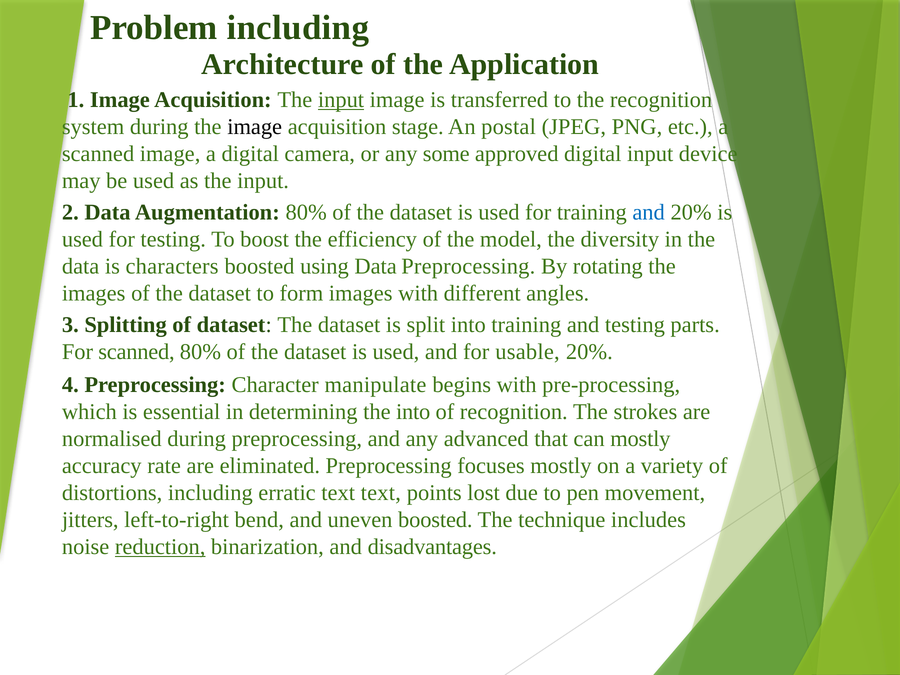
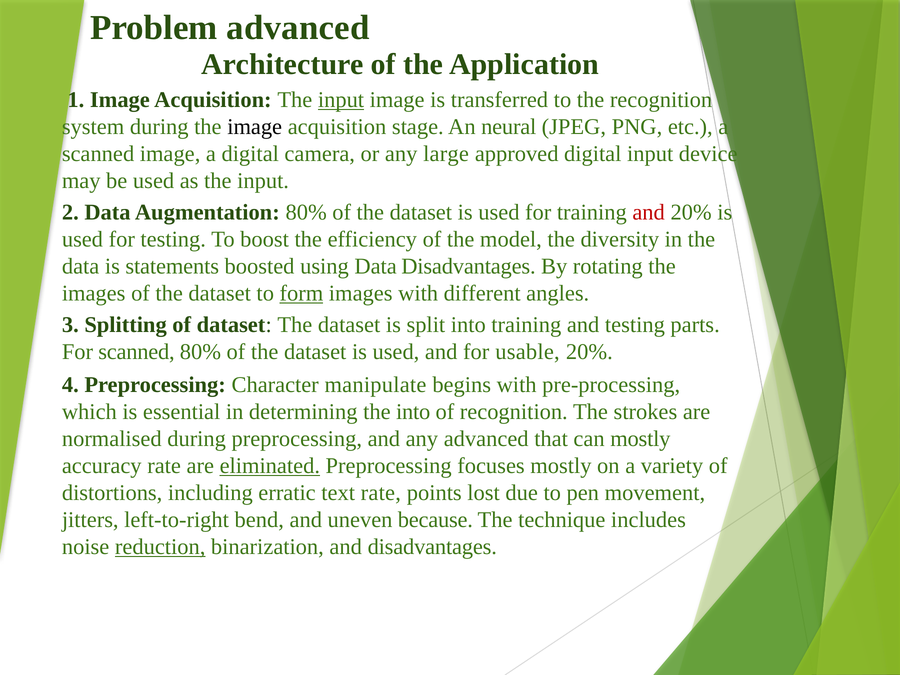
Problem including: including -> advanced
postal: postal -> neural
some: some -> large
and at (649, 212) colour: blue -> red
characters: characters -> statements
Data Preprocessing: Preprocessing -> Disadvantages
form underline: none -> present
eliminated underline: none -> present
text text: text -> rate
uneven boosted: boosted -> because
